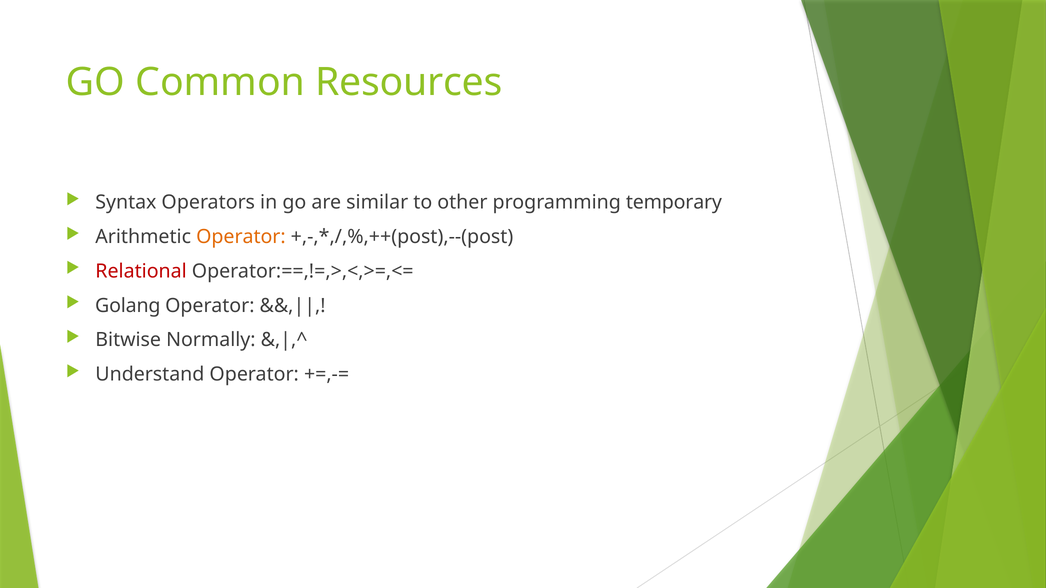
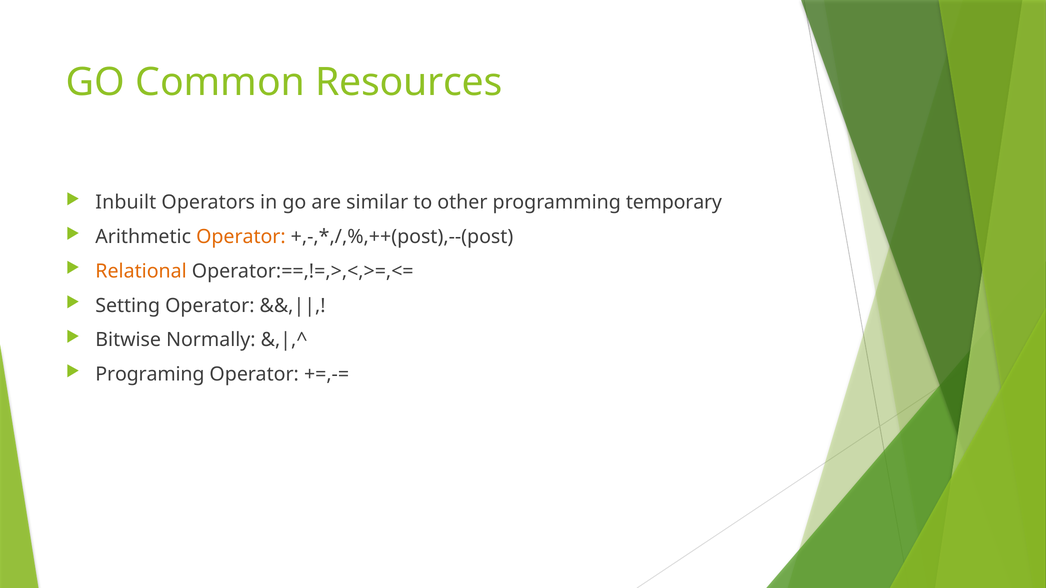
Syntax: Syntax -> Inbuilt
Relational colour: red -> orange
Golang: Golang -> Setting
Understand: Understand -> Programing
